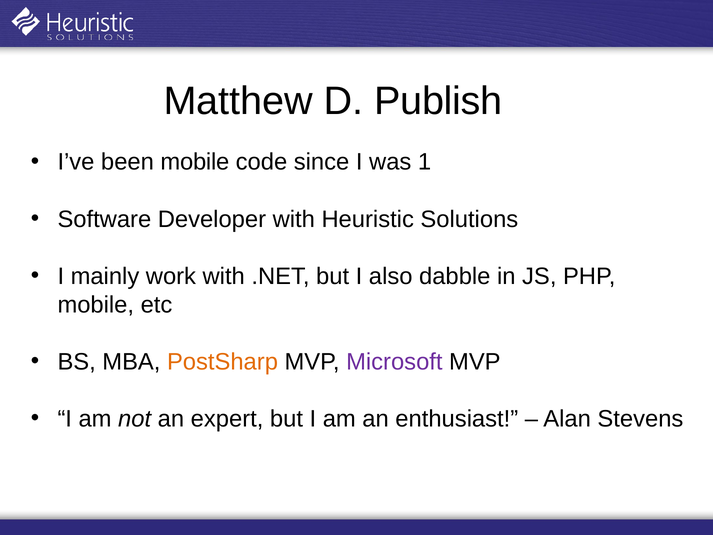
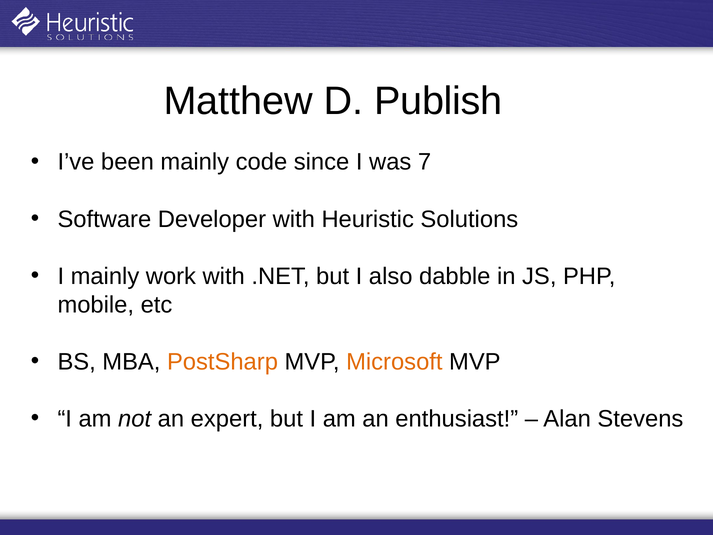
been mobile: mobile -> mainly
1: 1 -> 7
Microsoft colour: purple -> orange
